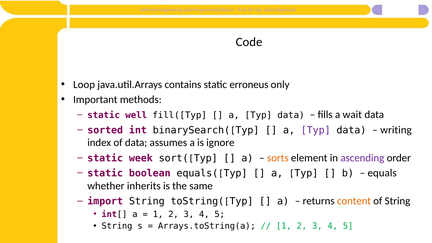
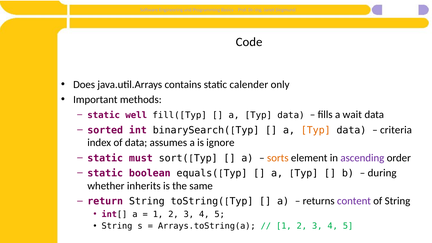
Loop: Loop -> Does
erroneus: erroneus -> calender
Typ at (316, 130) colour: purple -> orange
writing: writing -> criteria
week: week -> must
equals: equals -> during
import: import -> return
content colour: orange -> purple
